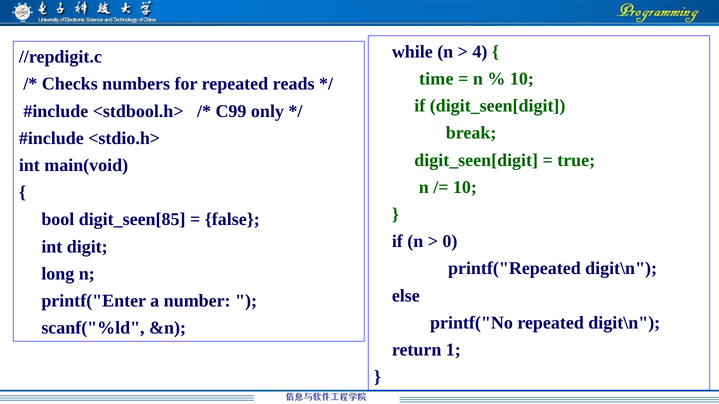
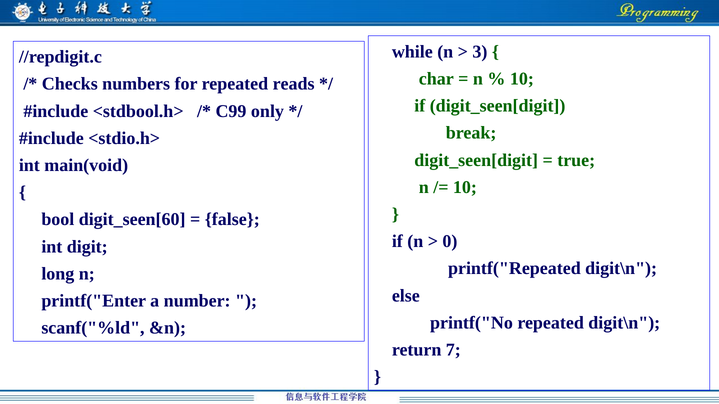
4: 4 -> 3
time: time -> char
digit_seen[85: digit_seen[85 -> digit_seen[60
1: 1 -> 7
